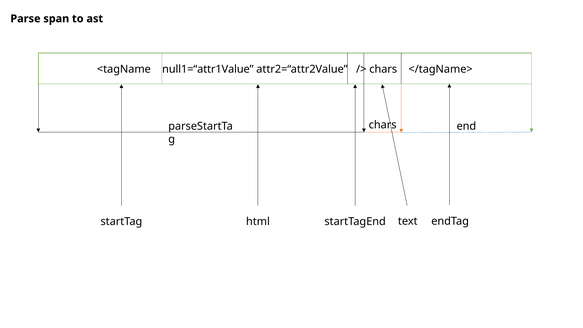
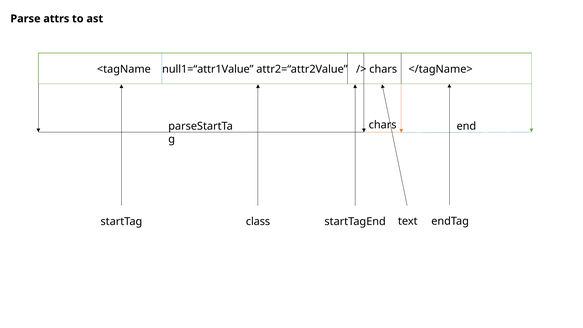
span: span -> attrs
html: html -> class
